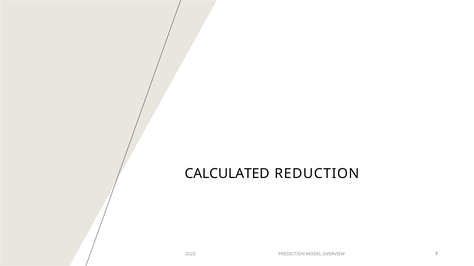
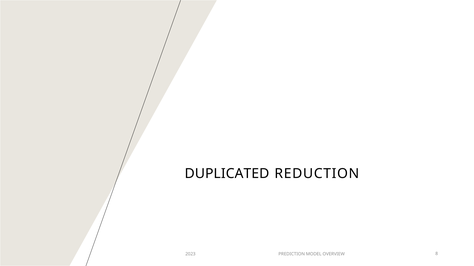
CALCULATED: CALCULATED -> DUPLICATED
